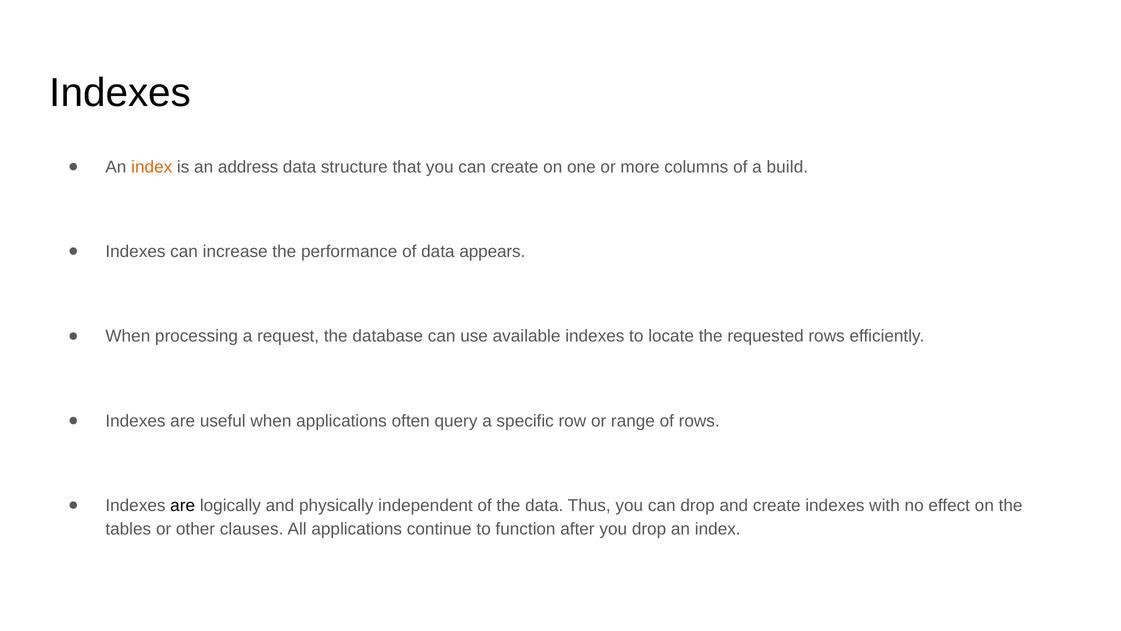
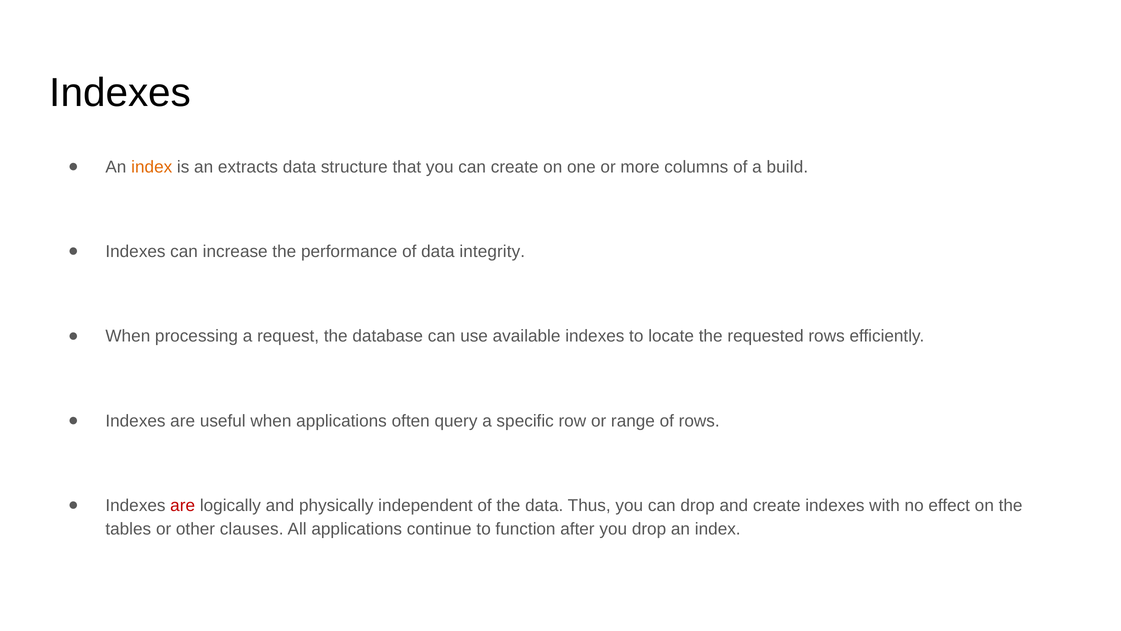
address: address -> extracts
appears: appears -> integrity
are at (183, 505) colour: black -> red
